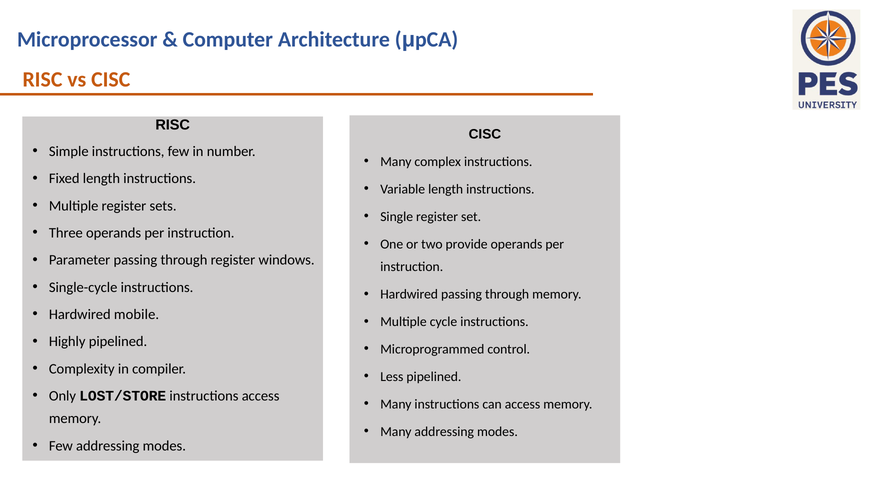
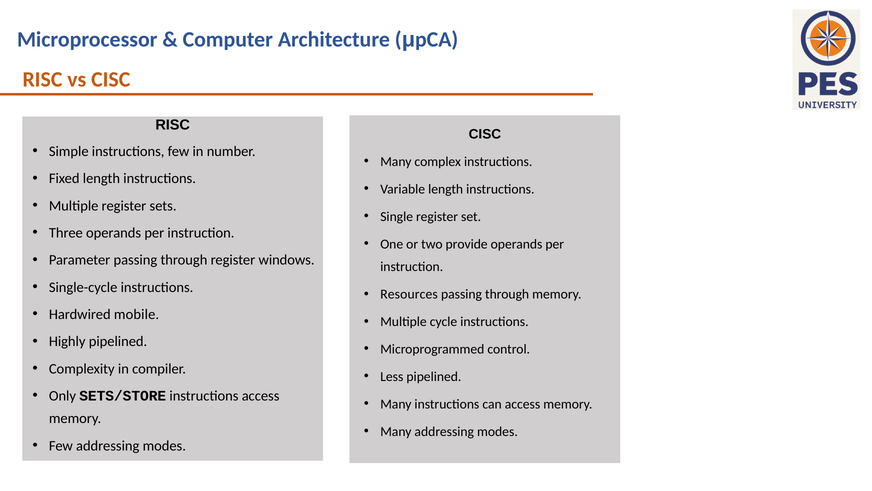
Hardwired at (409, 294): Hardwired -> Resources
LOST/STORE: LOST/STORE -> SETS/STORE
